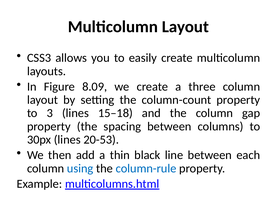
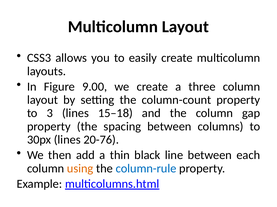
8.09: 8.09 -> 9.00
20-53: 20-53 -> 20-76
using colour: blue -> orange
